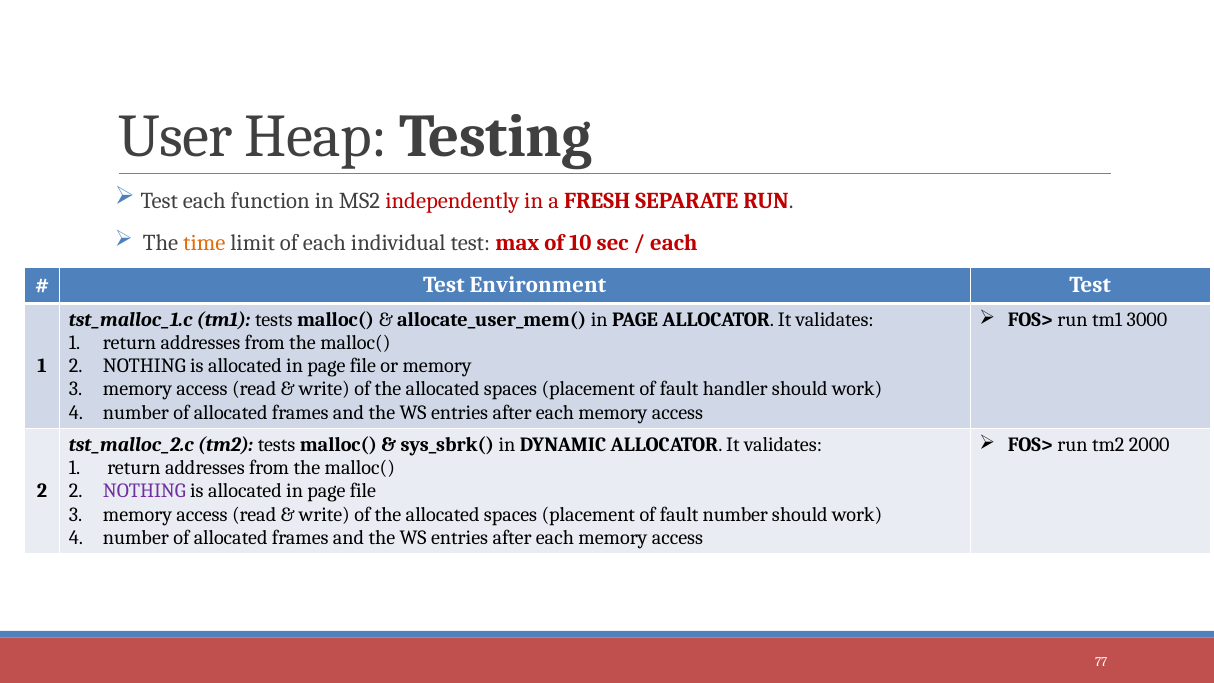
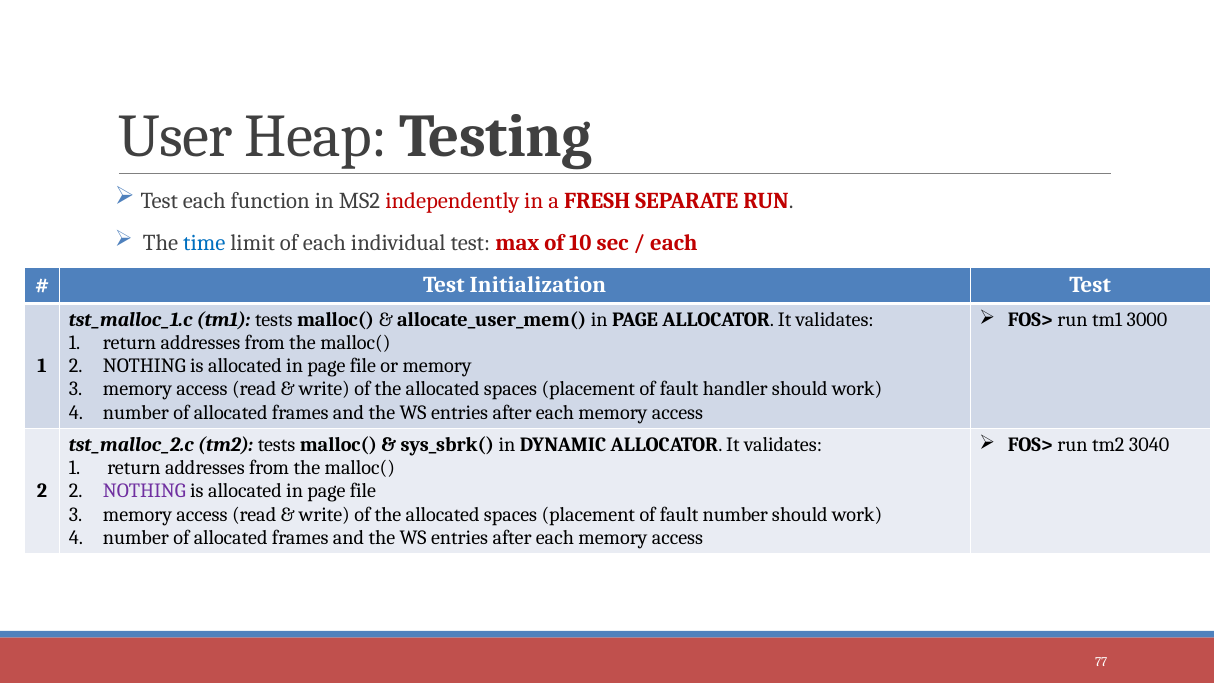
time colour: orange -> blue
Environment: Environment -> Initialization
2000: 2000 -> 3040
